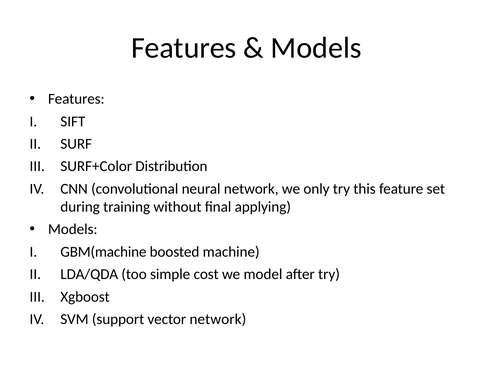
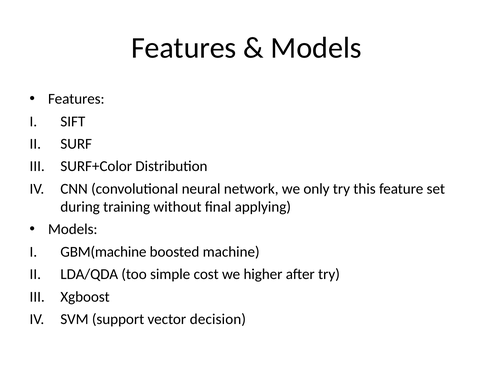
model: model -> higher
vector network: network -> decision
